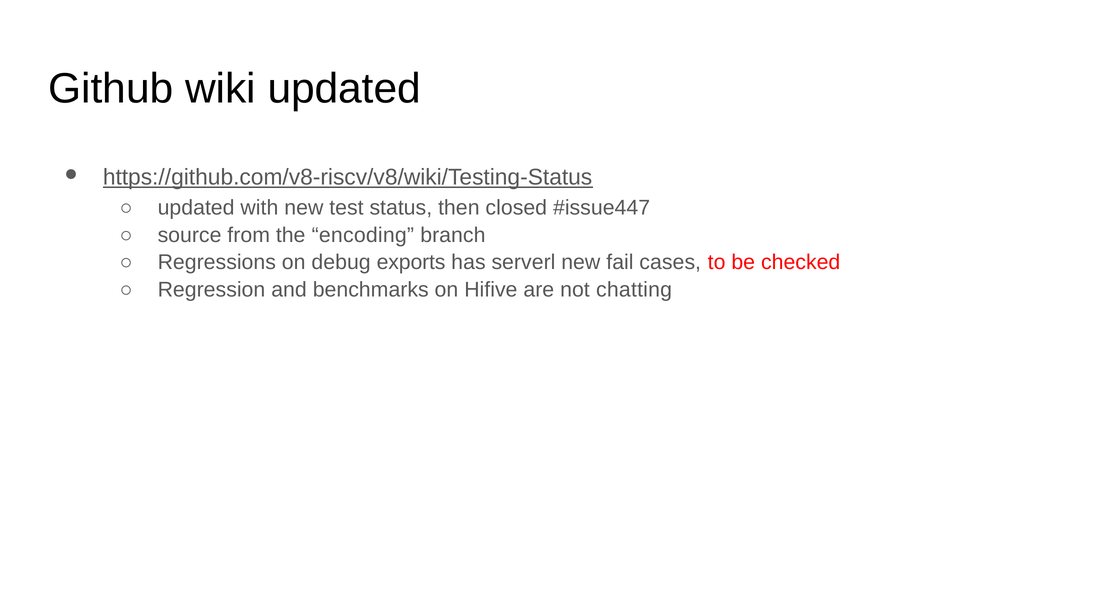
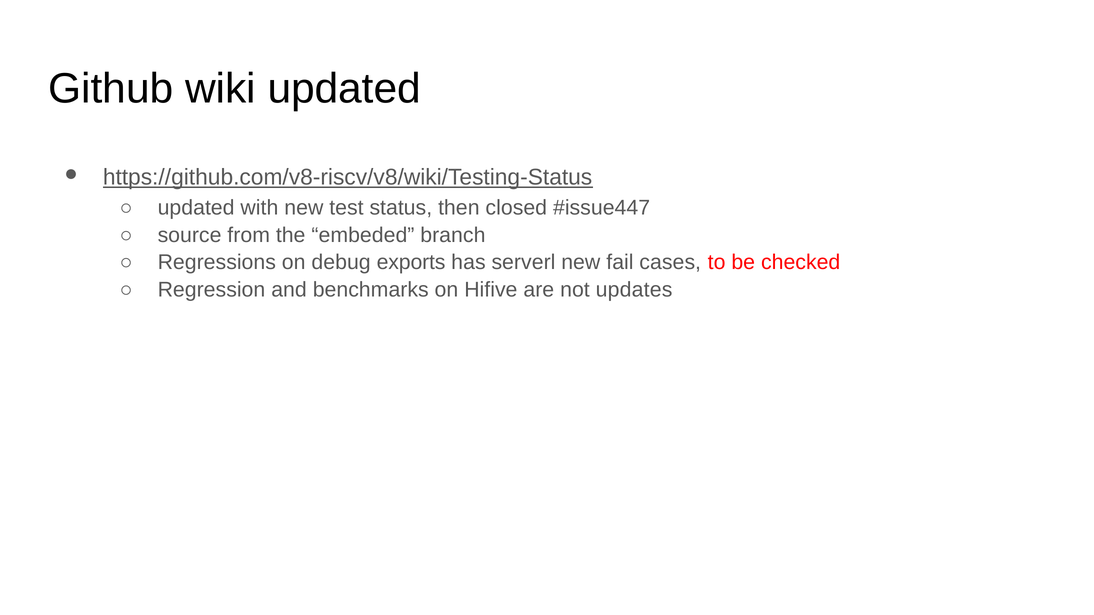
encoding: encoding -> embeded
chatting: chatting -> updates
